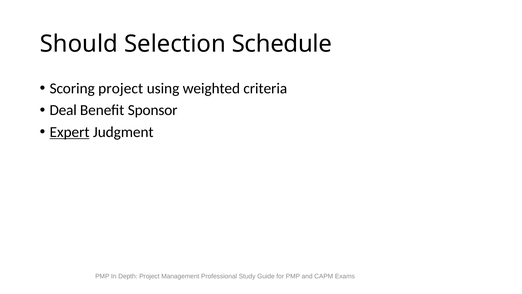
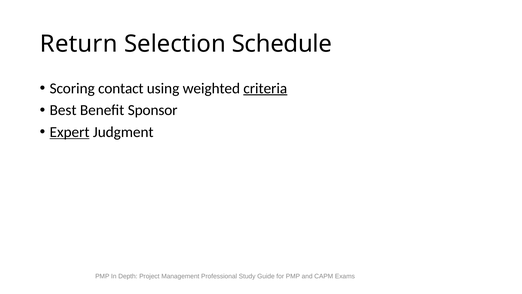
Should: Should -> Return
Scoring project: project -> contact
criteria underline: none -> present
Deal: Deal -> Best
